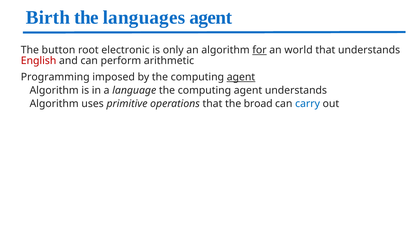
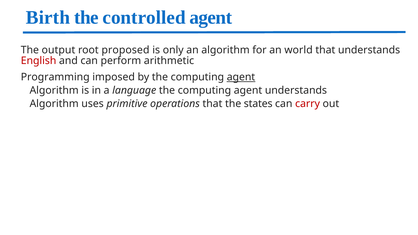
languages: languages -> controlled
button: button -> output
electronic: electronic -> proposed
for underline: present -> none
broad: broad -> states
carry colour: blue -> red
